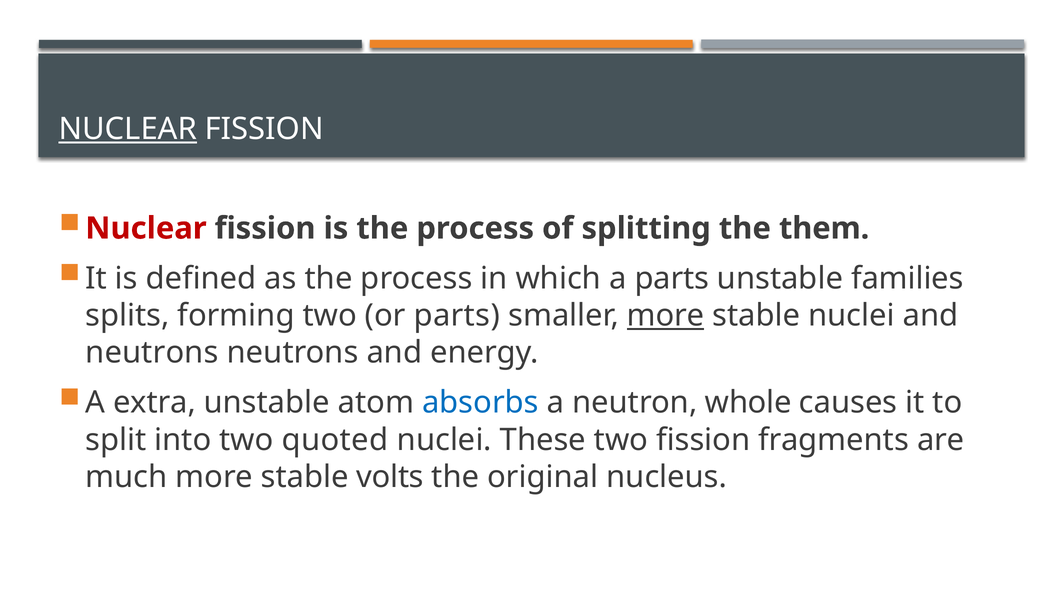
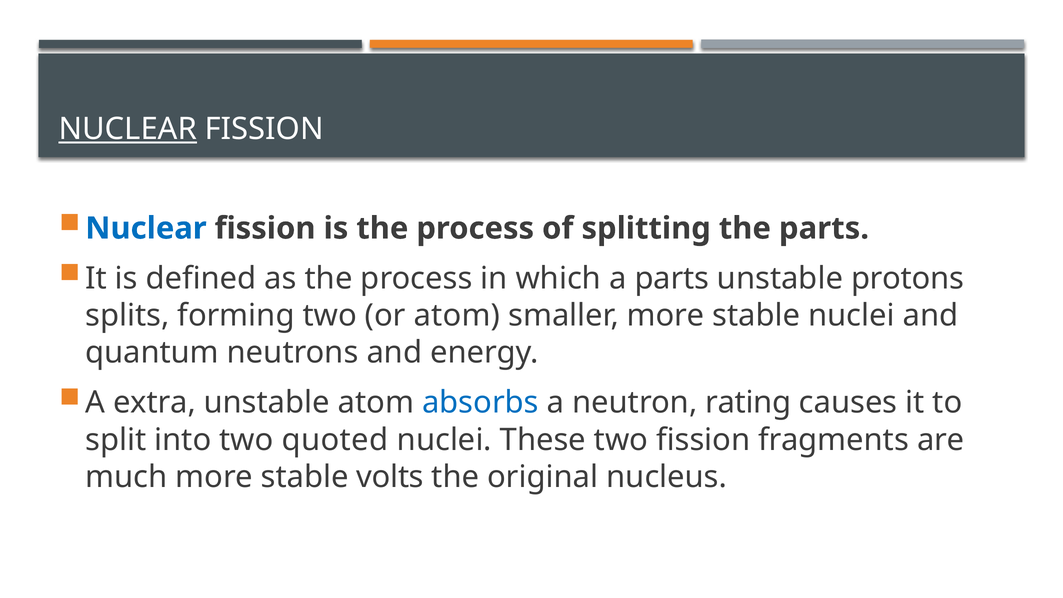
Nuclear at (146, 228) colour: red -> blue
the them: them -> parts
families: families -> protons
or parts: parts -> atom
more at (666, 315) underline: present -> none
neutrons at (152, 353): neutrons -> quantum
whole: whole -> rating
